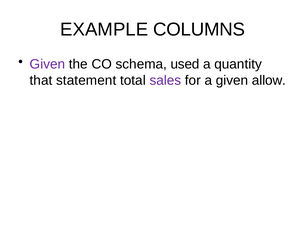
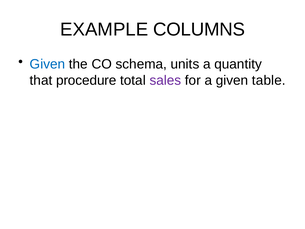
Given at (47, 64) colour: purple -> blue
used: used -> units
statement: statement -> procedure
allow: allow -> table
